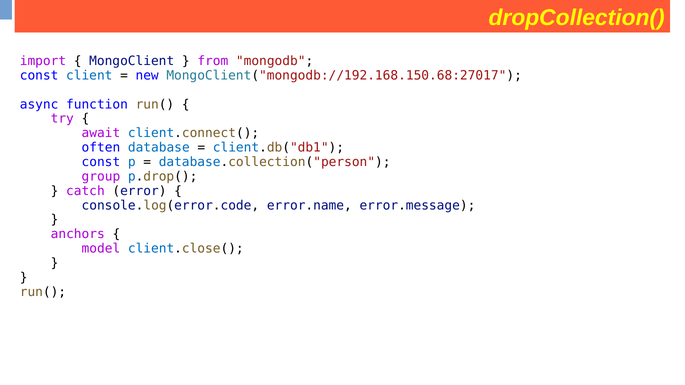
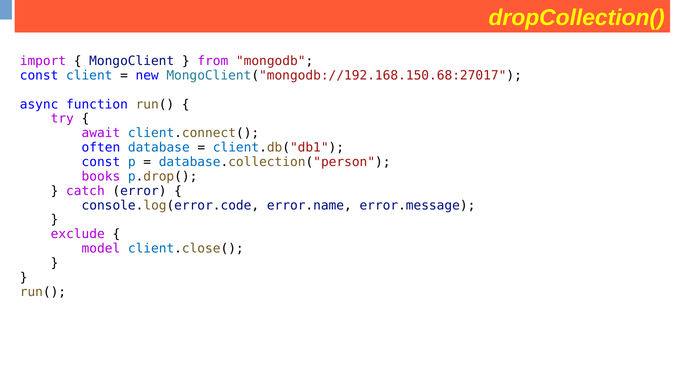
group: group -> books
anchors: anchors -> exclude
